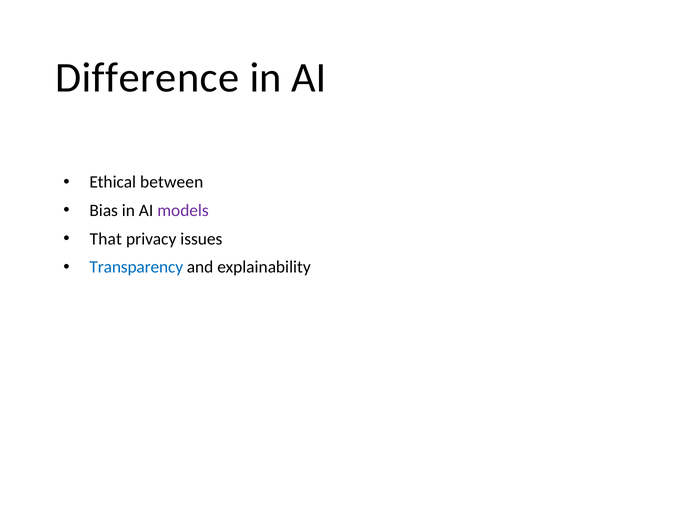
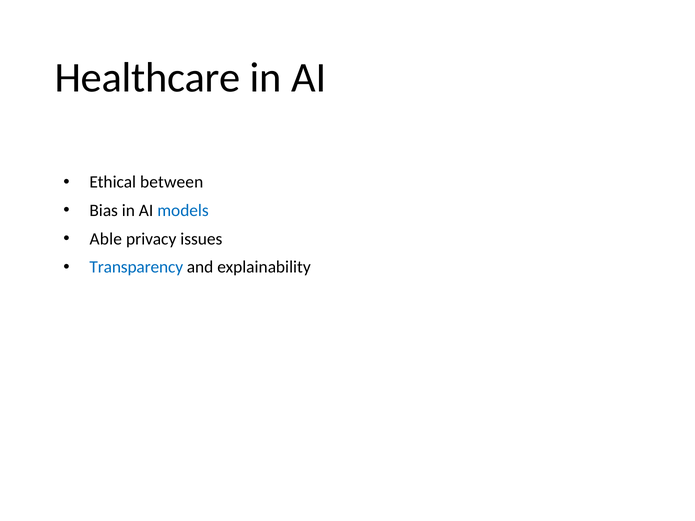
Difference: Difference -> Healthcare
models colour: purple -> blue
That: That -> Able
